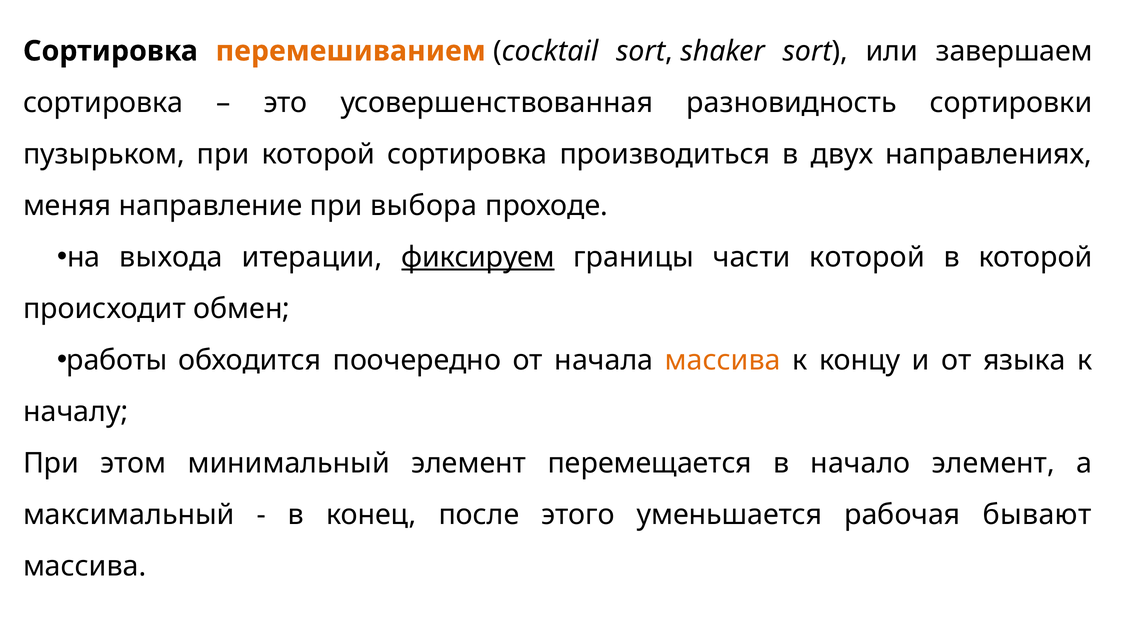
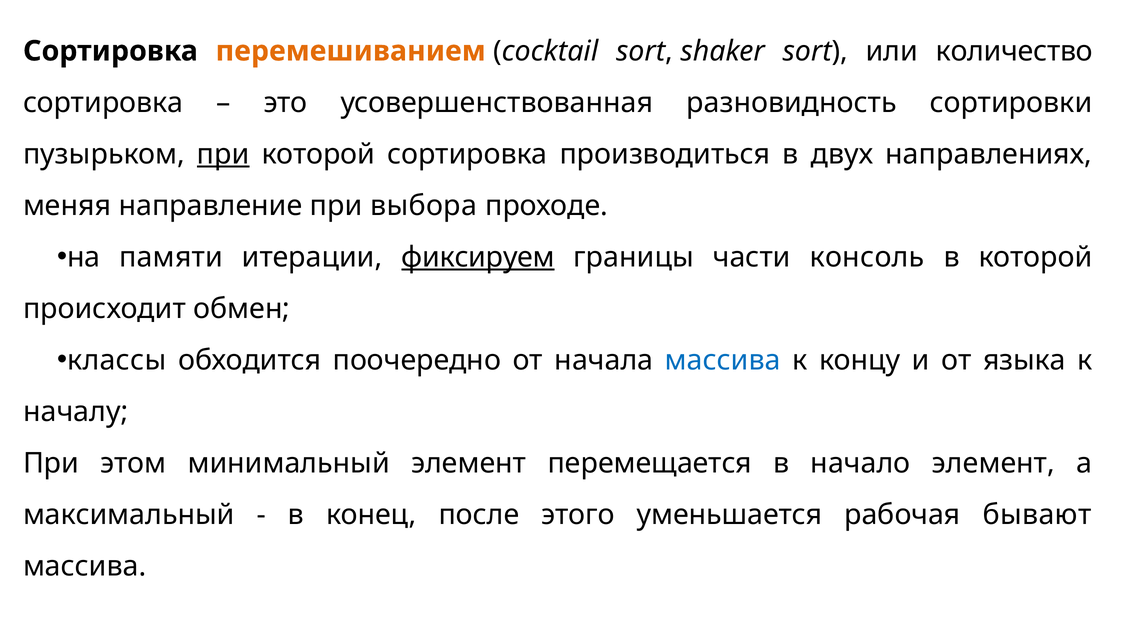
завершаем: завершаем -> количество
при at (223, 154) underline: none -> present
выхода: выхода -> памяти
части которой: которой -> консоль
работы: работы -> классы
массива at (723, 360) colour: orange -> blue
